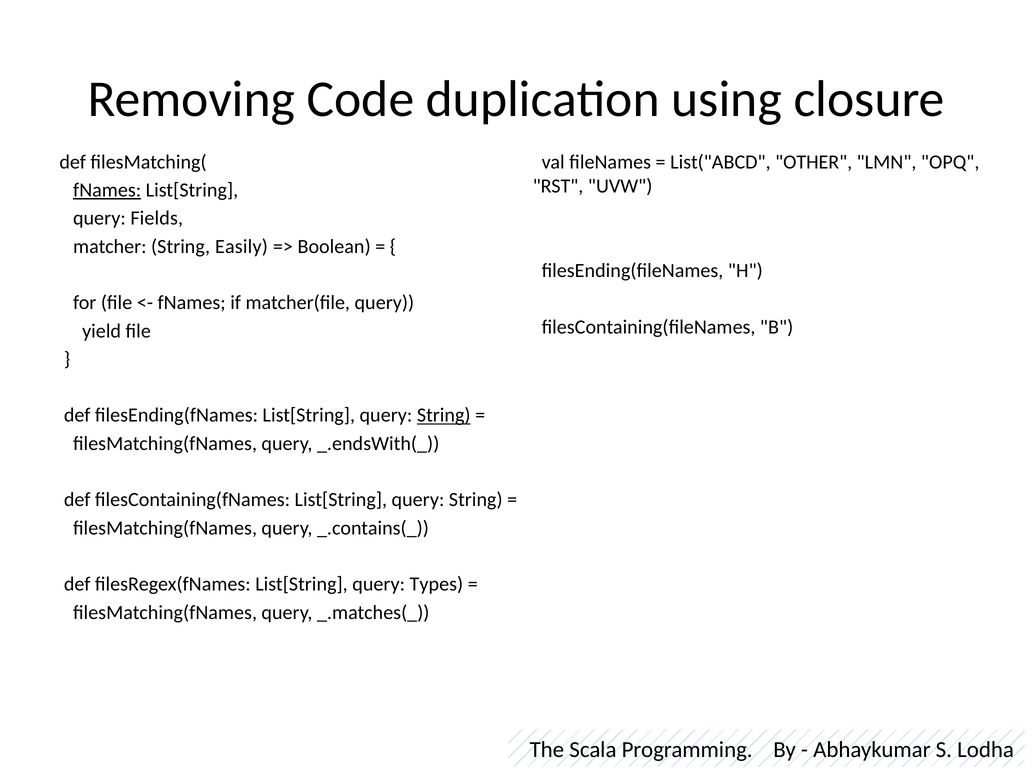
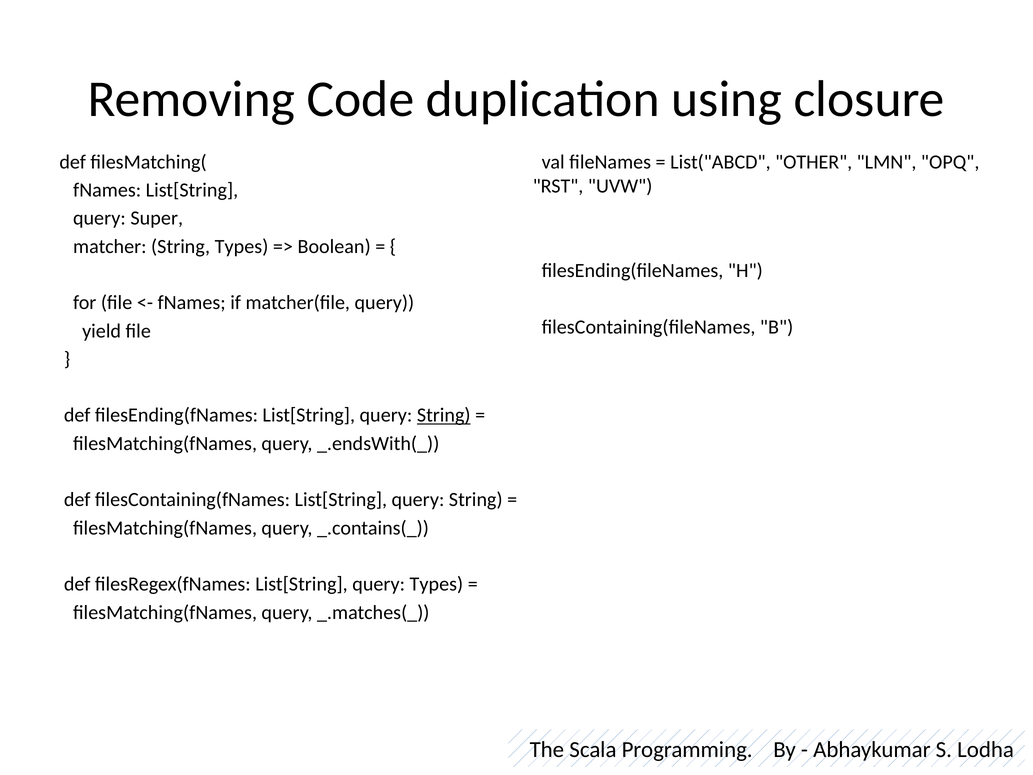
fNames at (107, 190) underline: present -> none
Fields: Fields -> Super
String Easily: Easily -> Types
